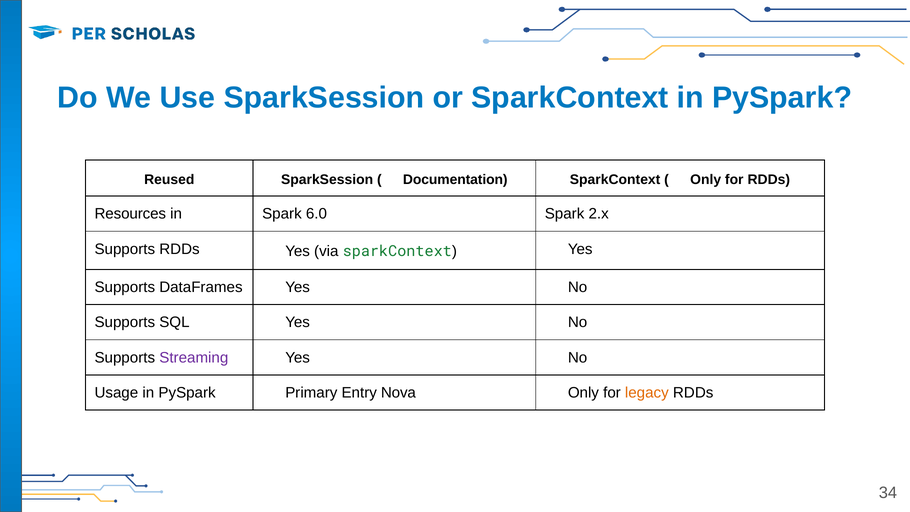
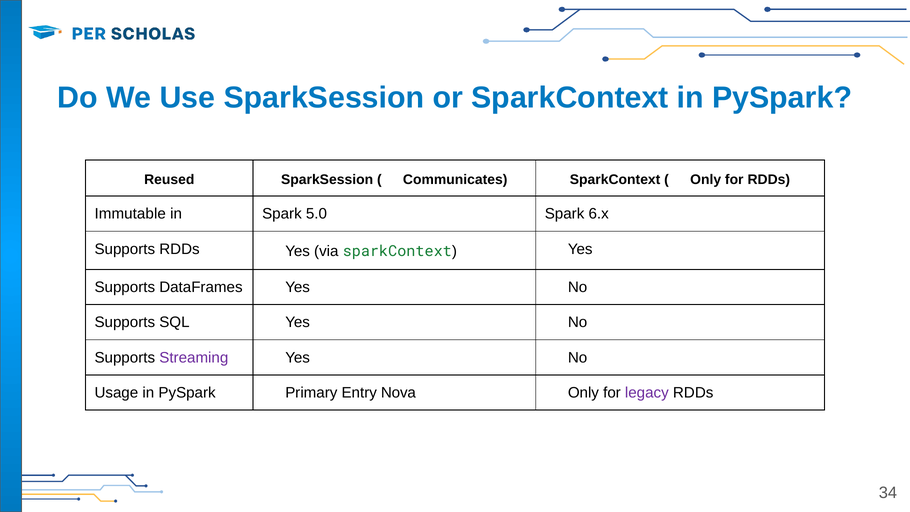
Documentation: Documentation -> Communicates
Resources: Resources -> Immutable
6.0: 6.0 -> 5.0
2.x: 2.x -> 6.x
legacy colour: orange -> purple
